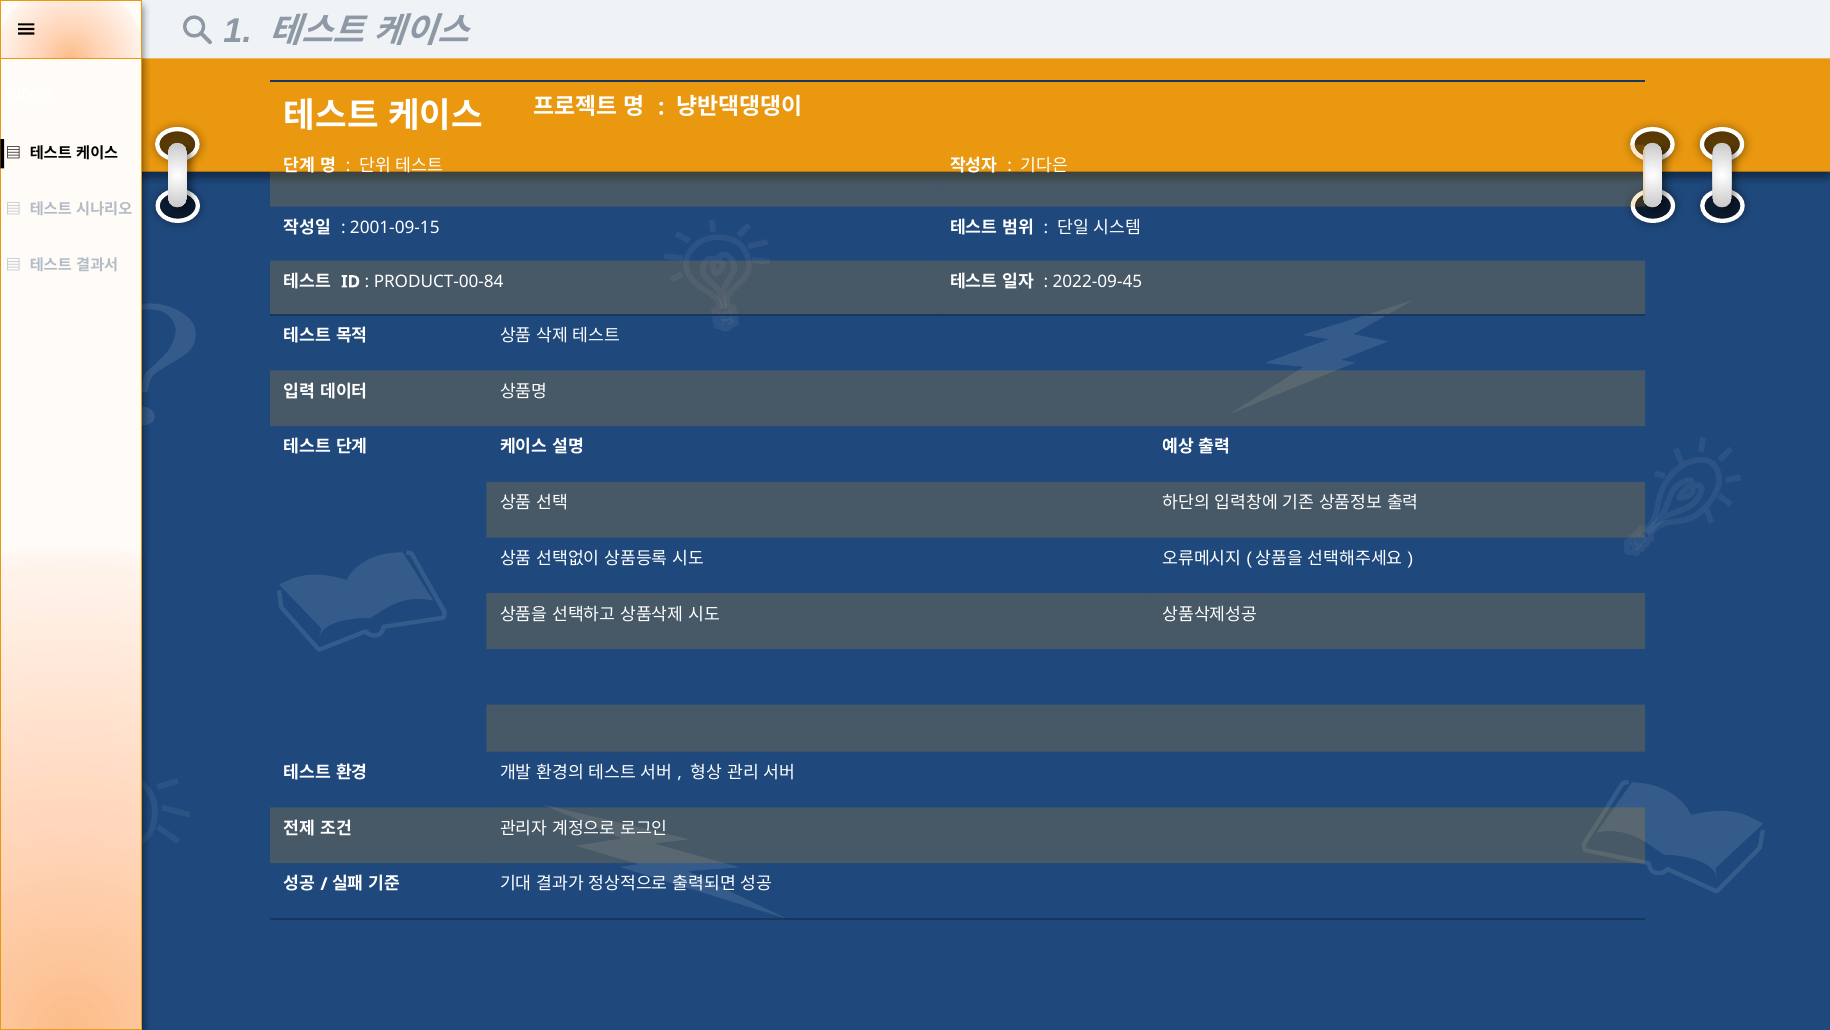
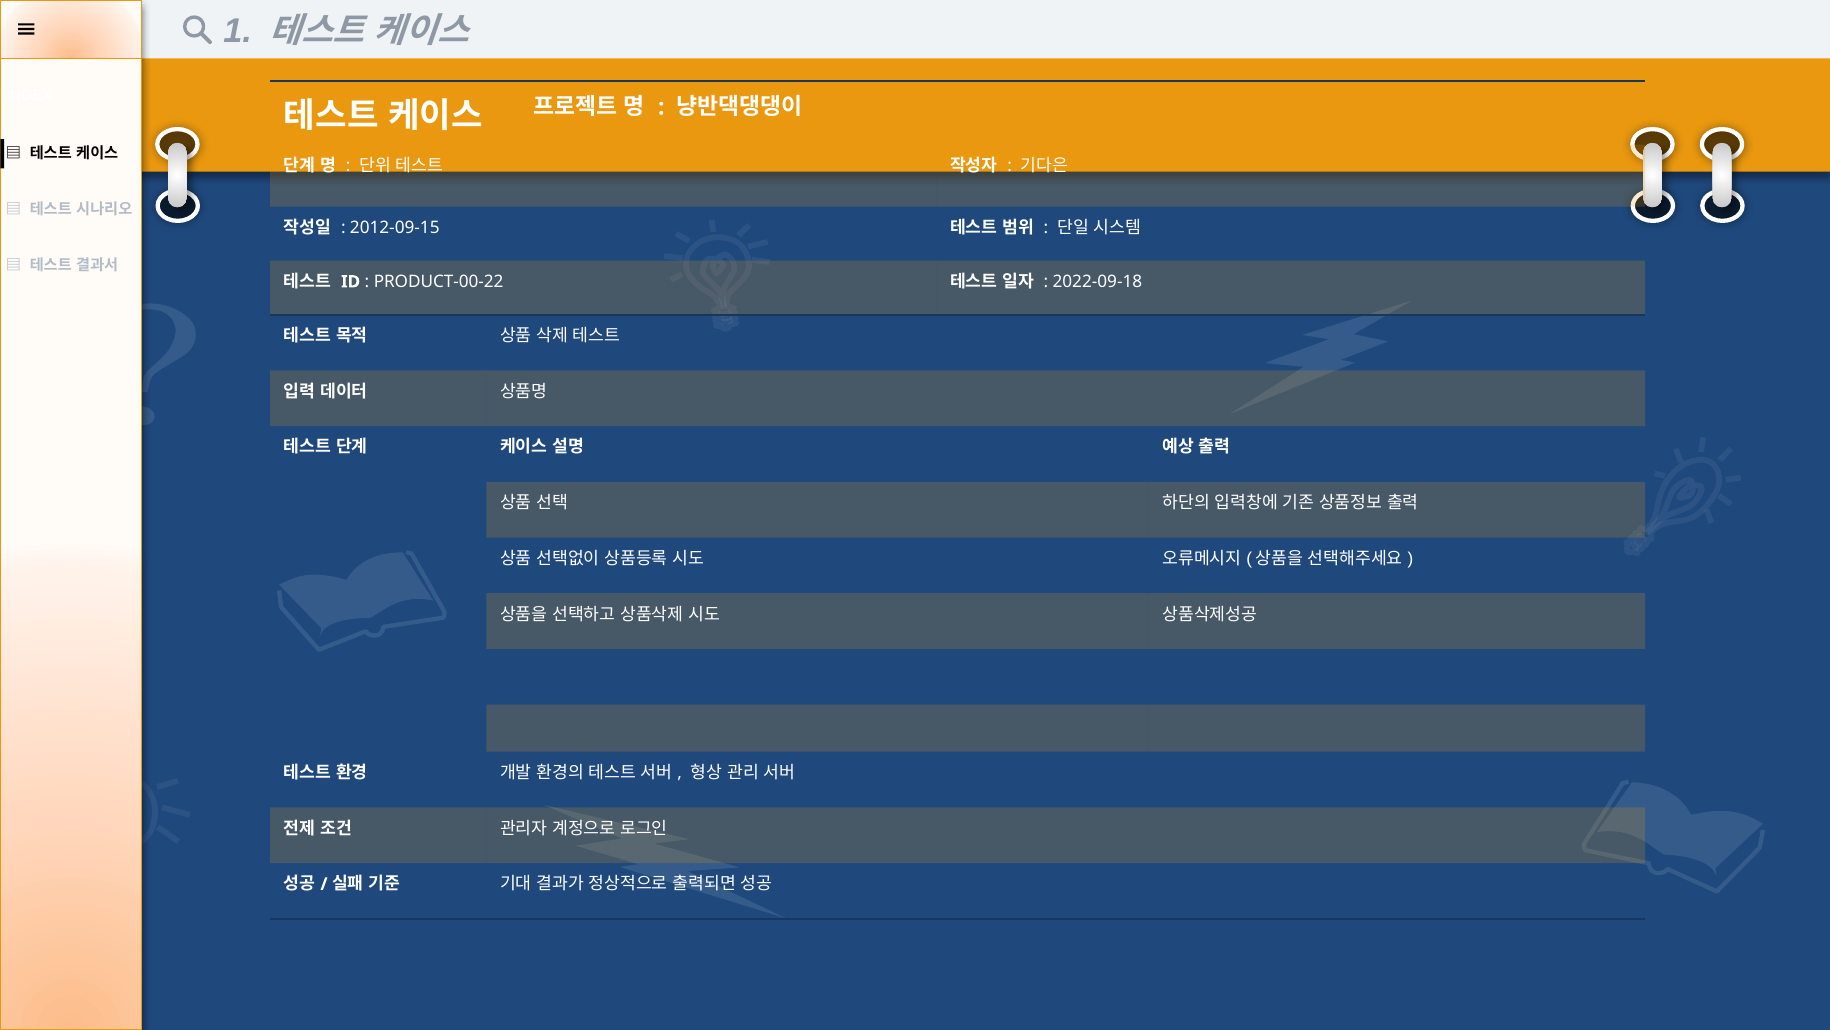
2001-09-15: 2001-09-15 -> 2012-09-15
PRODUCT-00-84: PRODUCT-00-84 -> PRODUCT-00-22
2022-09-45: 2022-09-45 -> 2022-09-18
